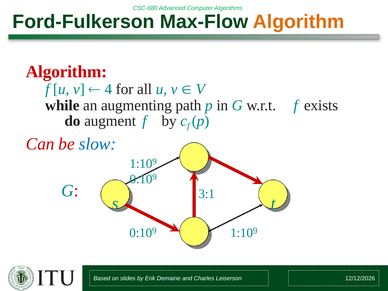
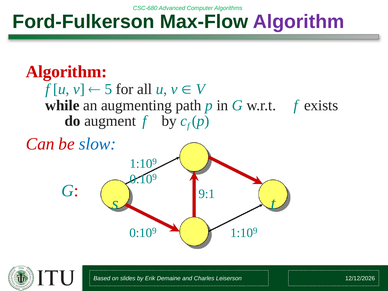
Algorithm at (299, 22) colour: orange -> purple
4: 4 -> 5
3:1: 3:1 -> 9:1
